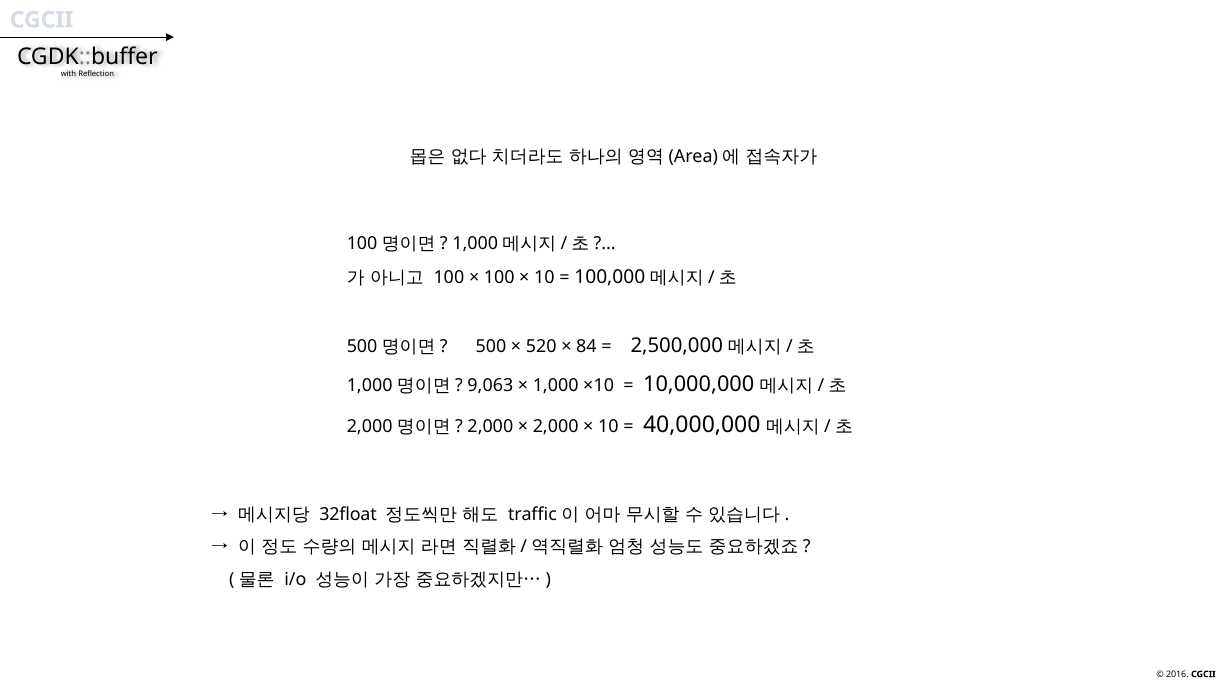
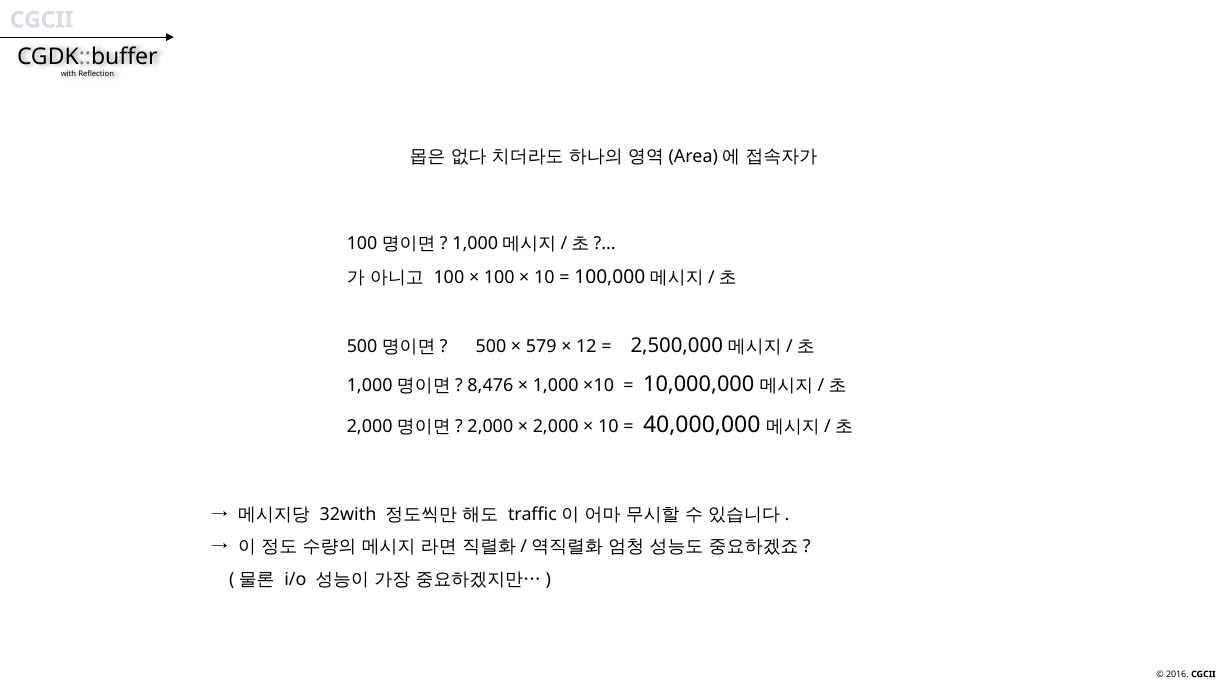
520: 520 -> 579
84: 84 -> 12
9,063: 9,063 -> 8,476
32float: 32float -> 32with
